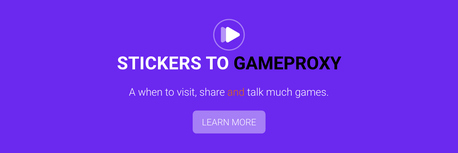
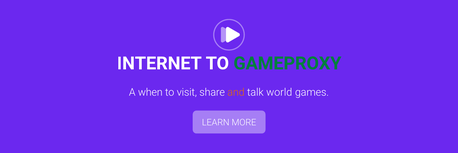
STICKERS: STICKERS -> INTERNET
GAMEPROXY colour: black -> green
much: much -> world
